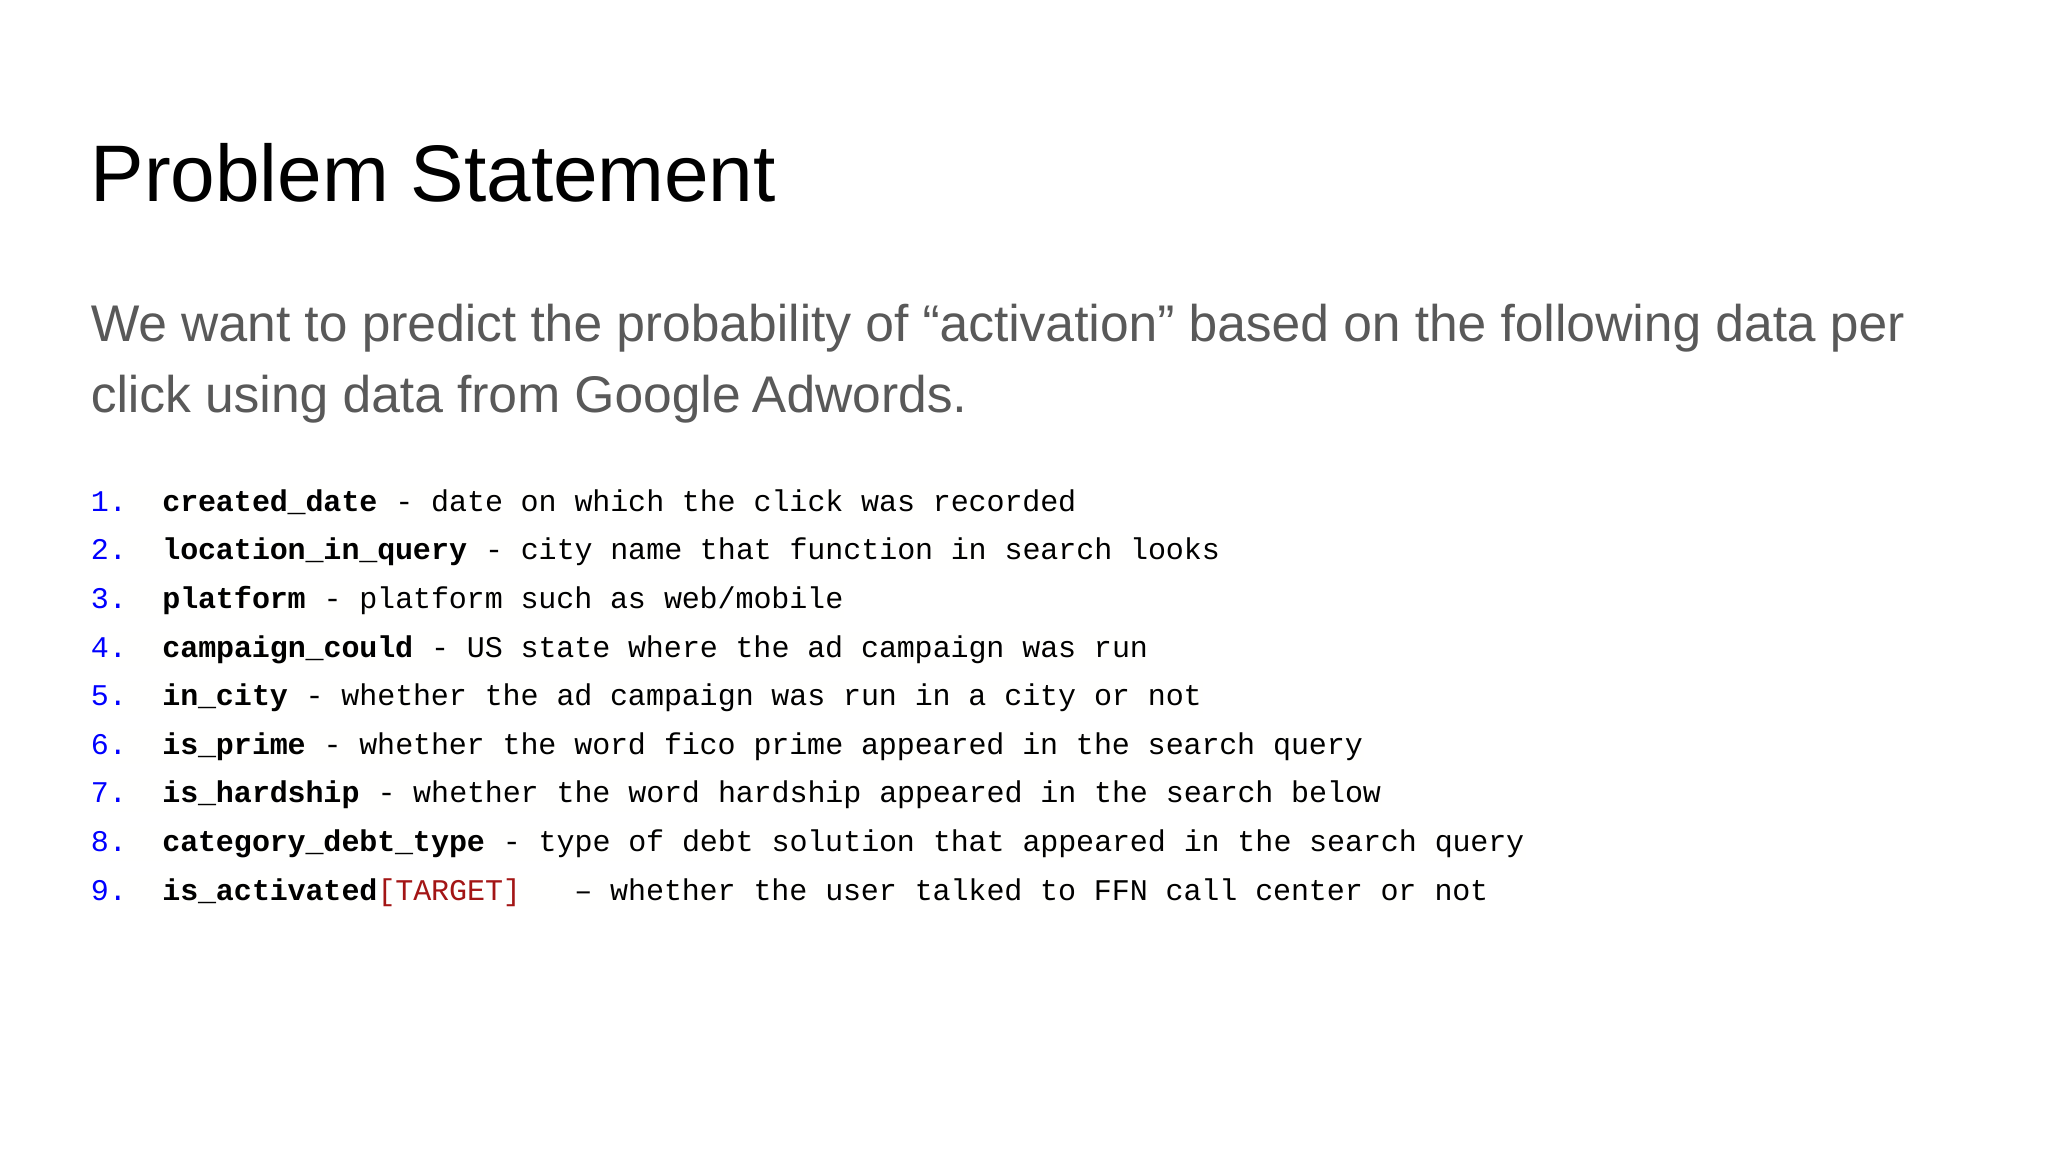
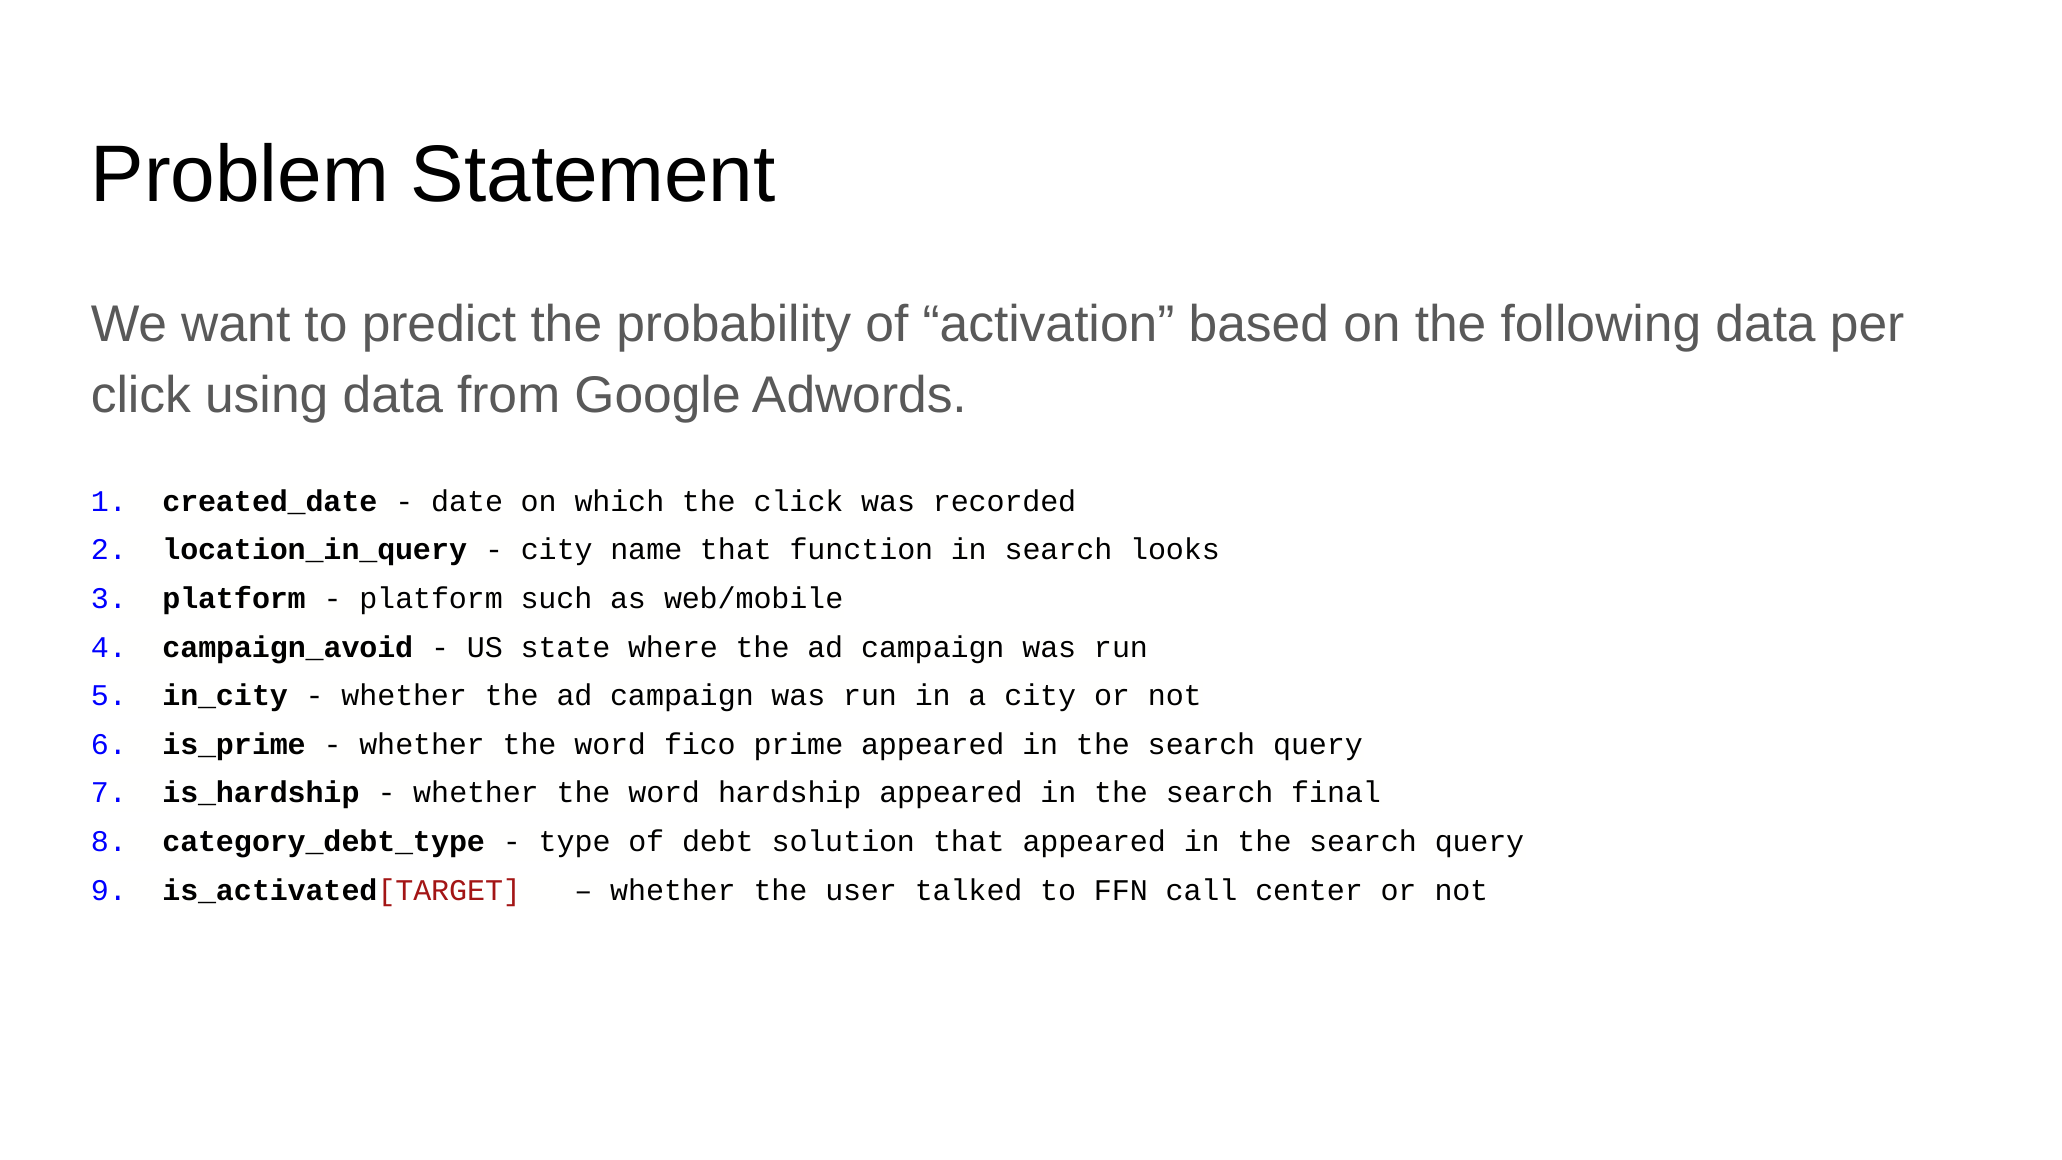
campaign_could: campaign_could -> campaign_avoid
below: below -> final
